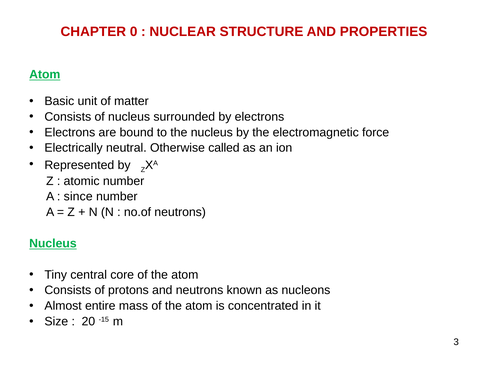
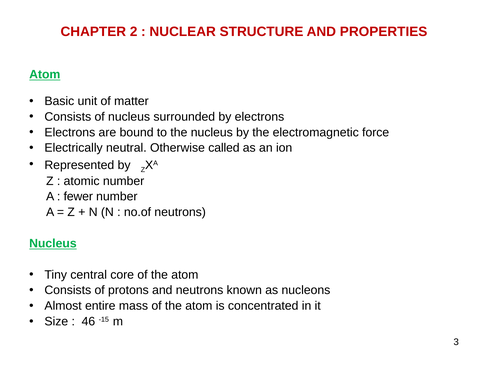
0: 0 -> 2
since: since -> fewer
20: 20 -> 46
